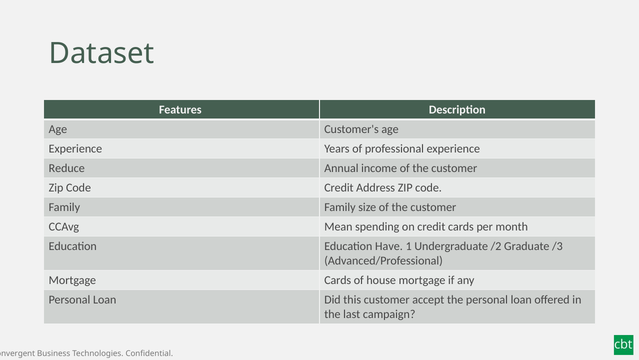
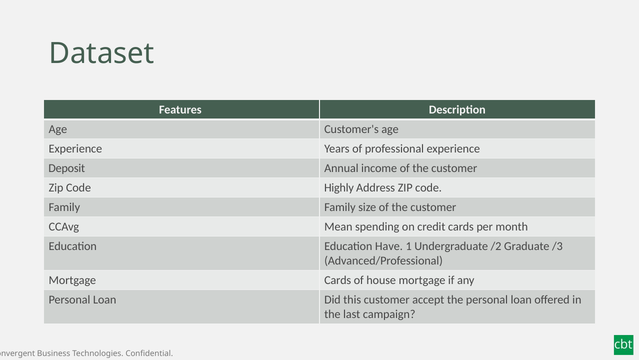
Reduce: Reduce -> Deposit
Code Credit: Credit -> Highly
